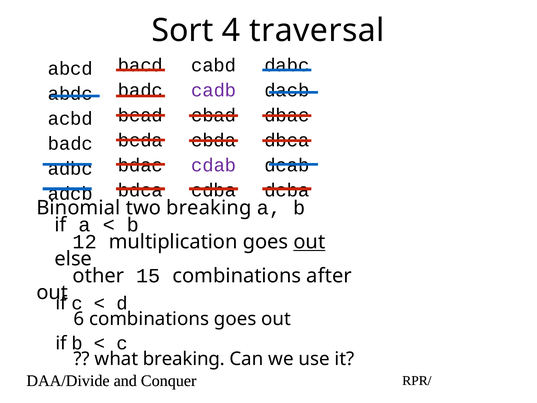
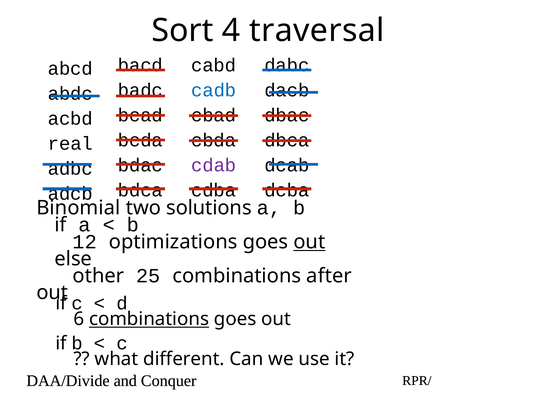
cadb colour: purple -> blue
badc at (70, 143): badc -> real
two breaking: breaking -> solutions
multiplication: multiplication -> optimizations
15: 15 -> 25
combinations at (149, 319) underline: none -> present
what breaking: breaking -> different
